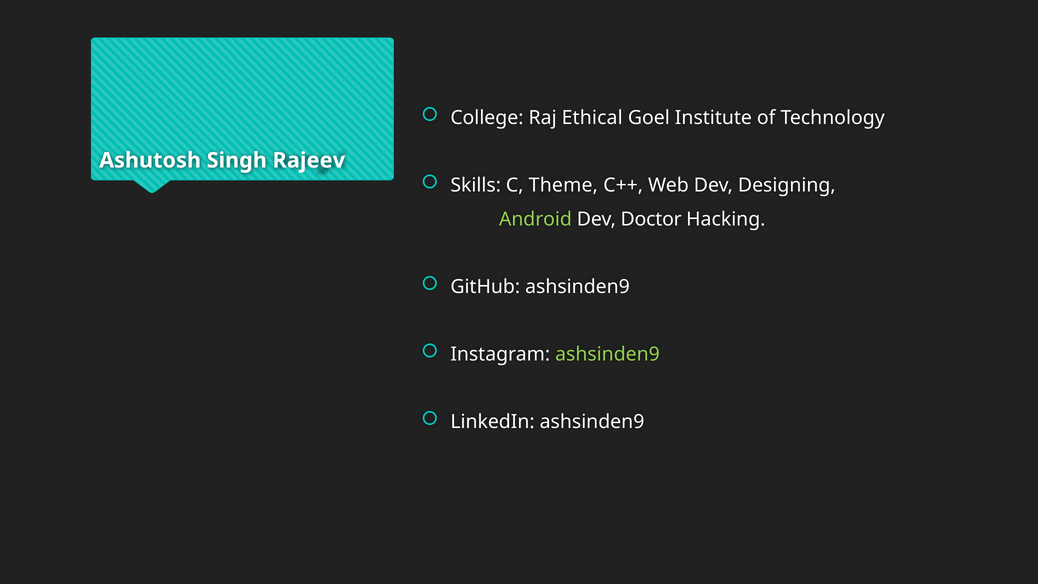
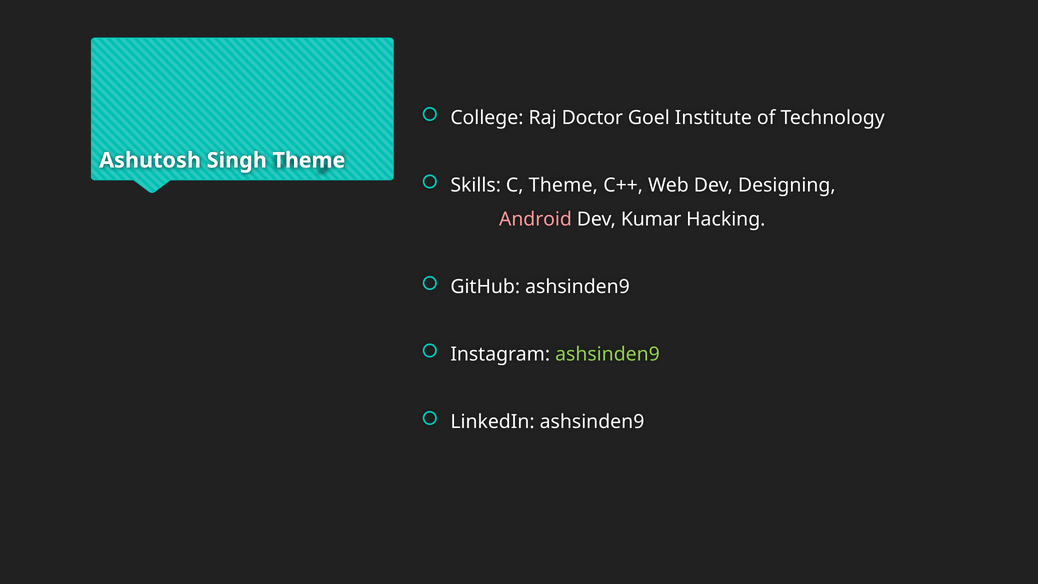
Ethical: Ethical -> Doctor
Singh Rajeev: Rajeev -> Theme
Android colour: light green -> pink
Doctor: Doctor -> Kumar
